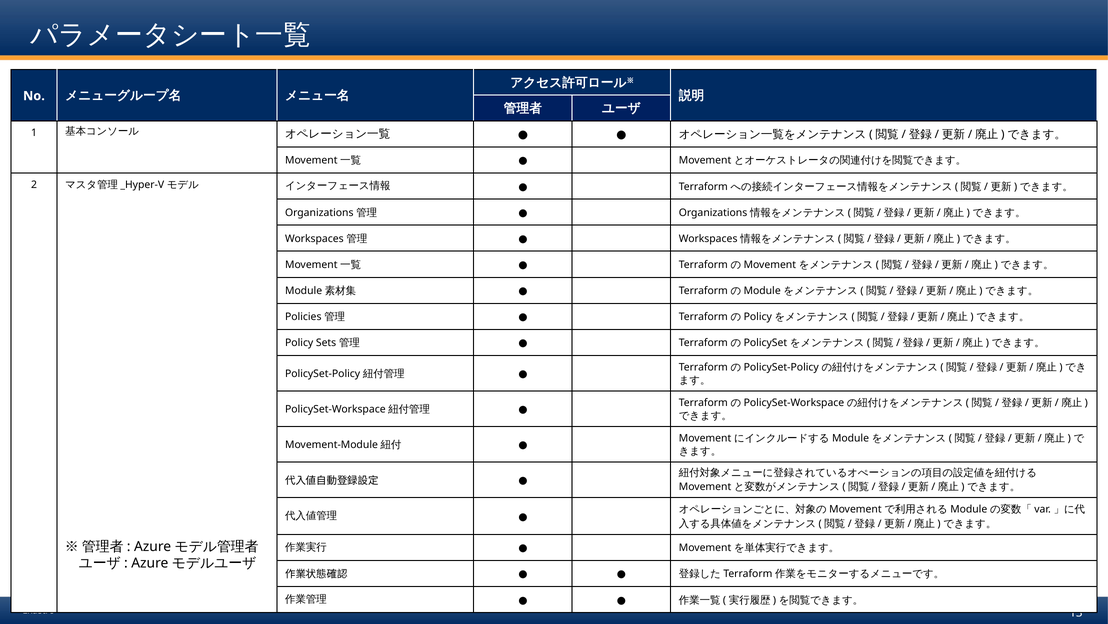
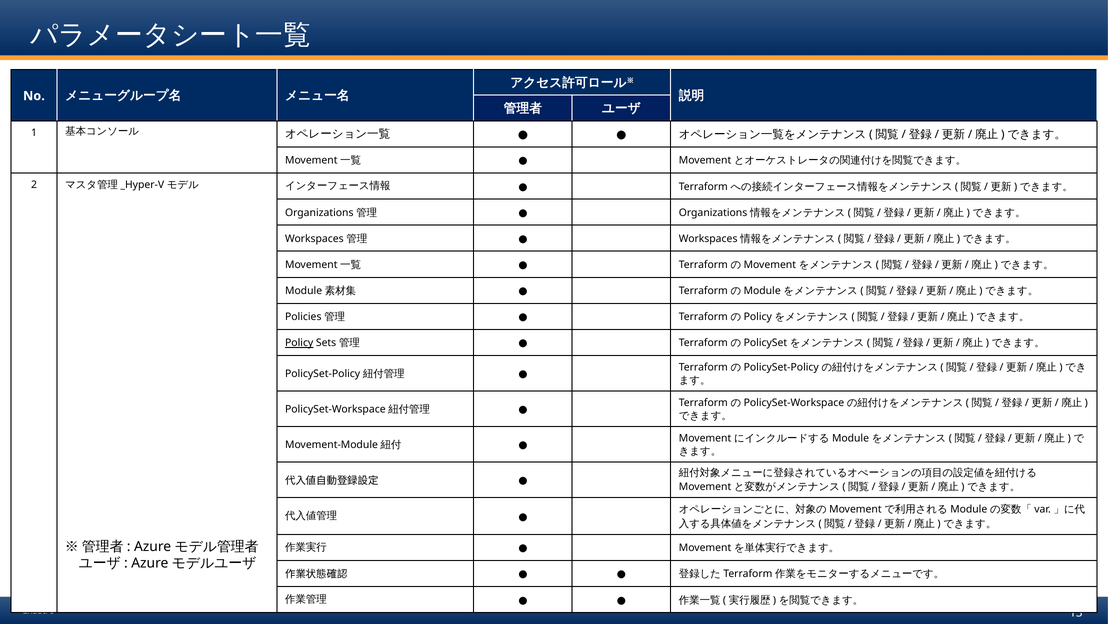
Policy underline: none -> present
